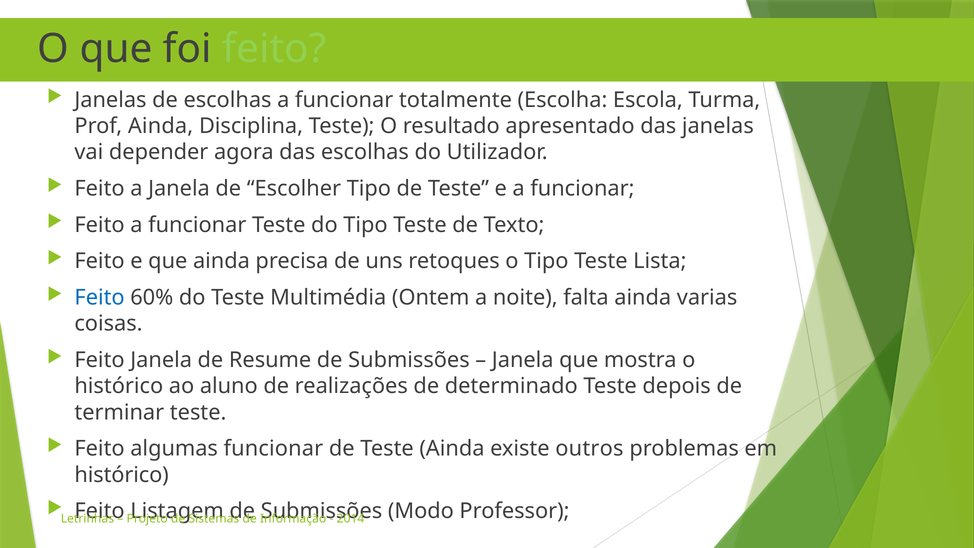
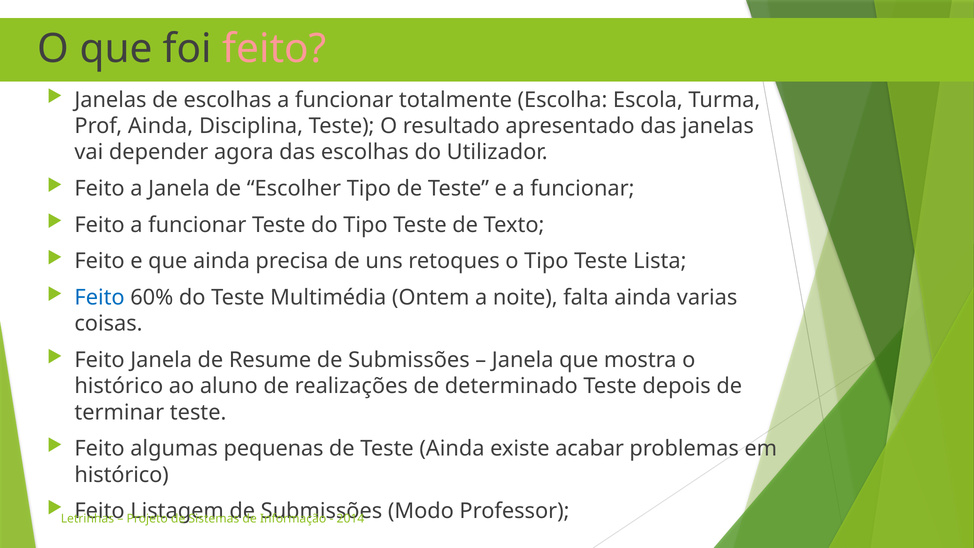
feito at (274, 49) colour: light green -> pink
algumas funcionar: funcionar -> pequenas
outros: outros -> acabar
